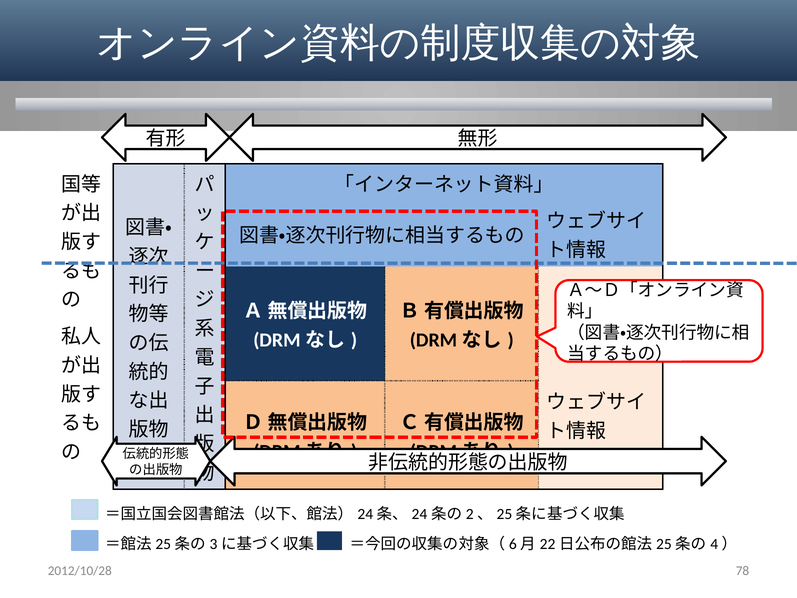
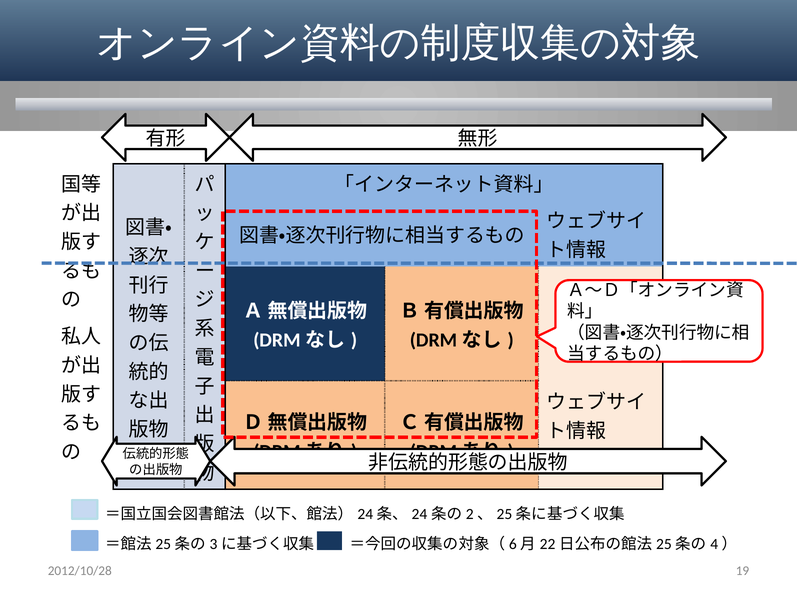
78: 78 -> 19
